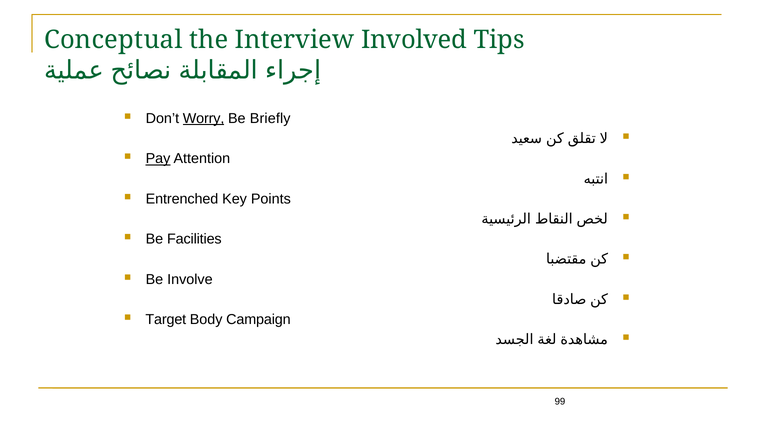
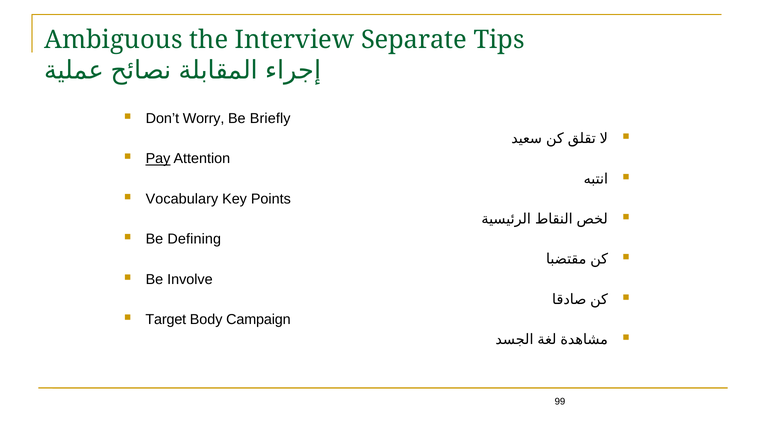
Conceptual: Conceptual -> Ambiguous
Involved: Involved -> Separate
Worry underline: present -> none
Entrenched: Entrenched -> Vocabulary
Facilities: Facilities -> Defining
